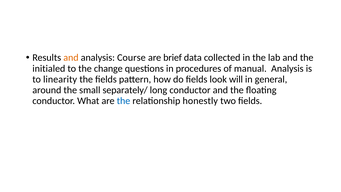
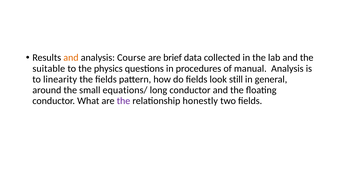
initialed: initialed -> suitable
change: change -> physics
will: will -> still
separately/: separately/ -> equations/
the at (124, 101) colour: blue -> purple
